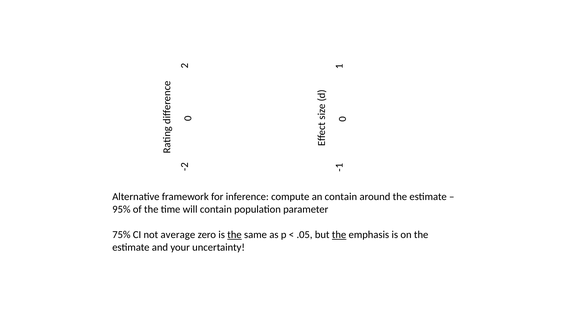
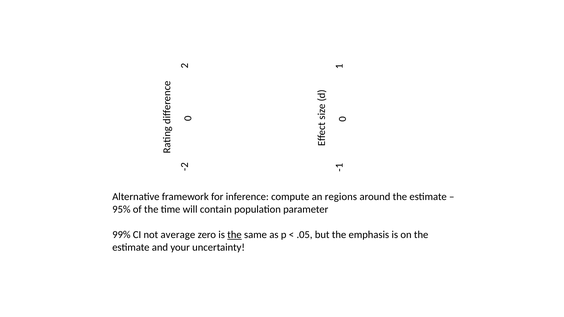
an contain: contain -> regions
75%: 75% -> 99%
the at (339, 235) underline: present -> none
